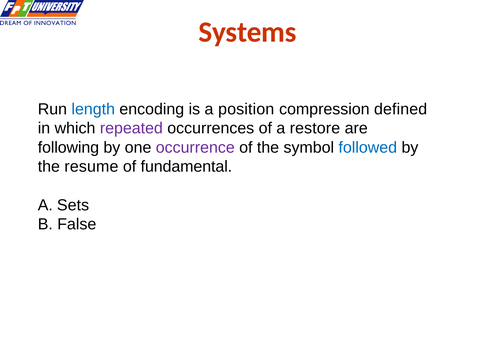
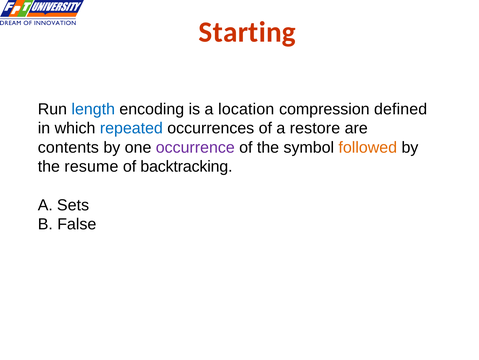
Systems: Systems -> Starting
position: position -> location
repeated colour: purple -> blue
following: following -> contents
followed colour: blue -> orange
fundamental: fundamental -> backtracking
